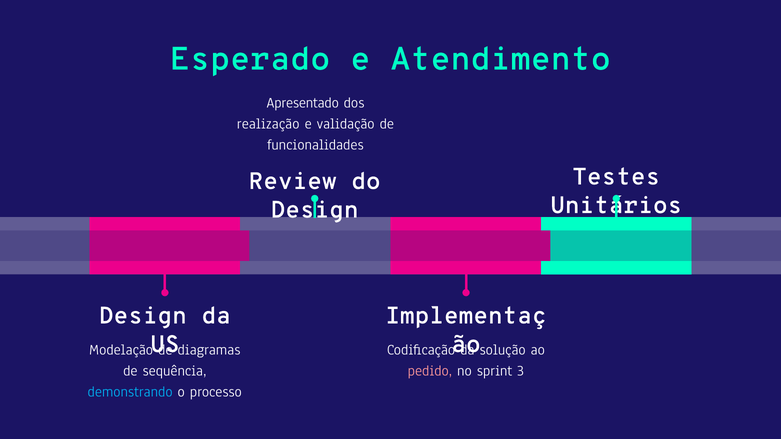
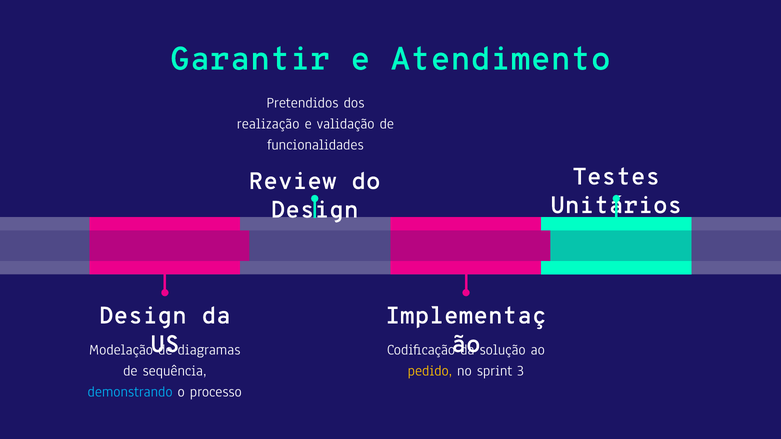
Esperado: Esperado -> Garantir
Apresentado: Apresentado -> Pretendidos
pedido colour: pink -> yellow
